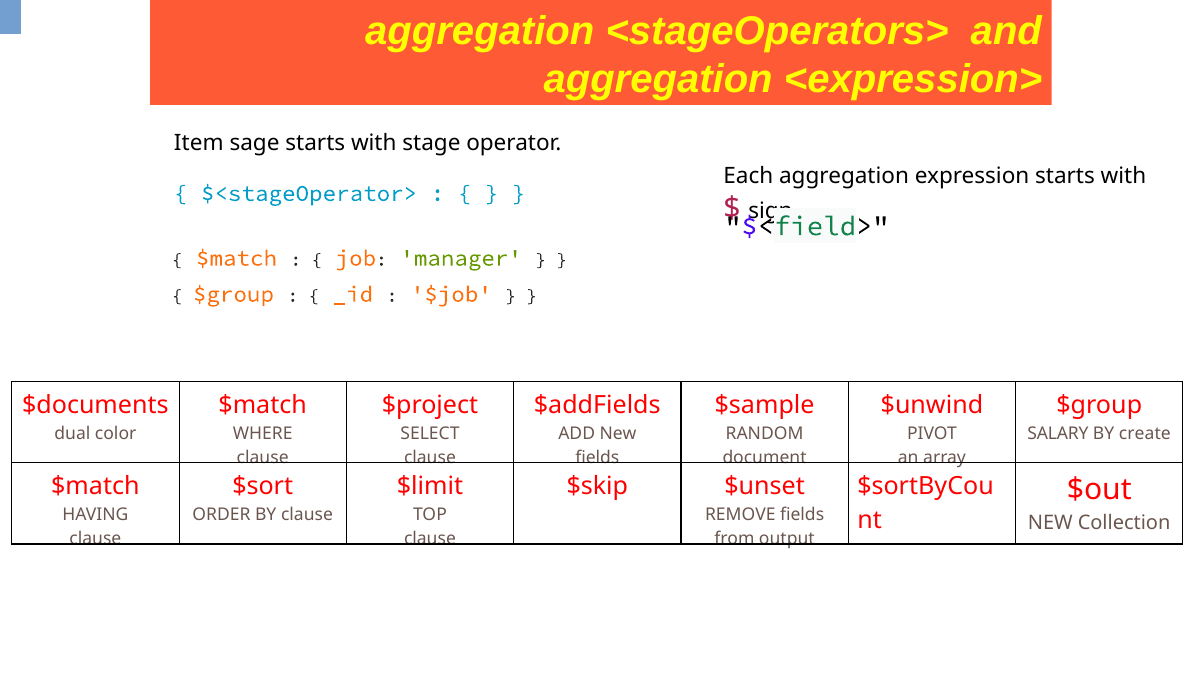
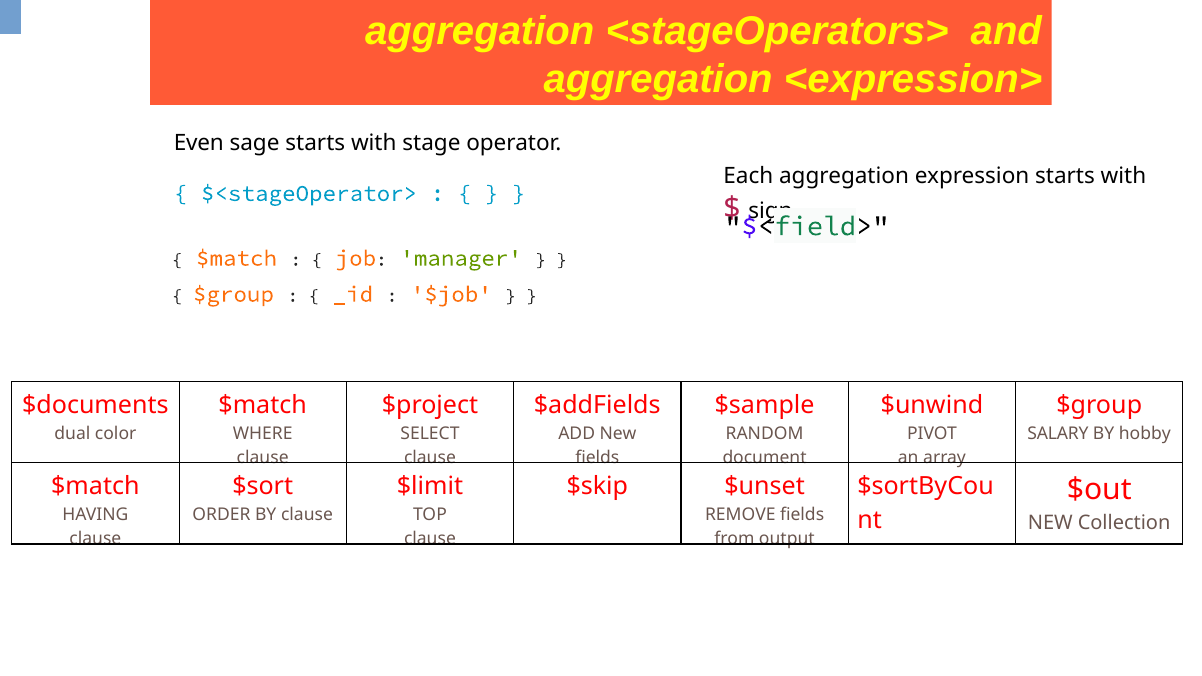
Item: Item -> Even
create: create -> hobby
